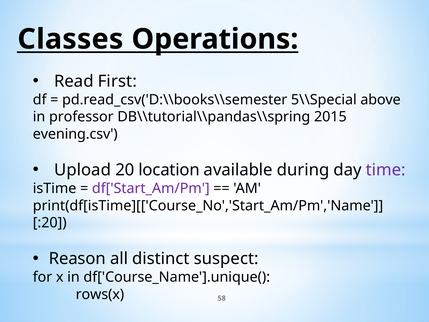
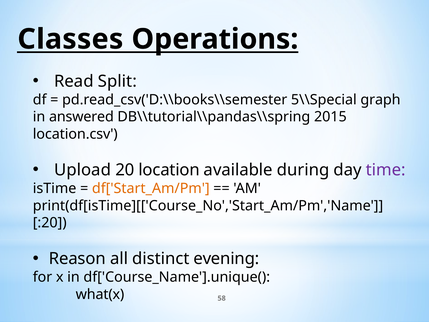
First: First -> Split
above: above -> graph
professor: professor -> answered
evening.csv: evening.csv -> location.csv
df['Start_Am/Pm colour: purple -> orange
suspect: suspect -> evening
rows(x: rows(x -> what(x
